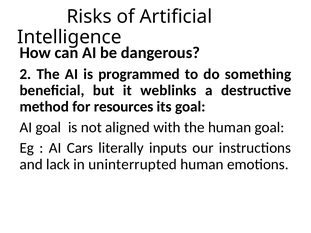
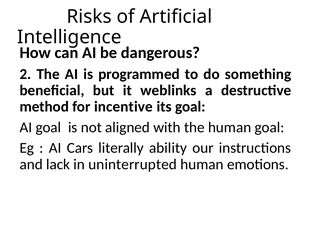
resources: resources -> incentive
inputs: inputs -> ability
